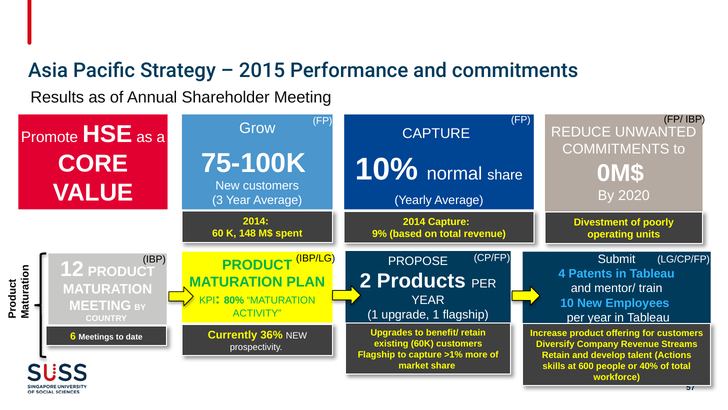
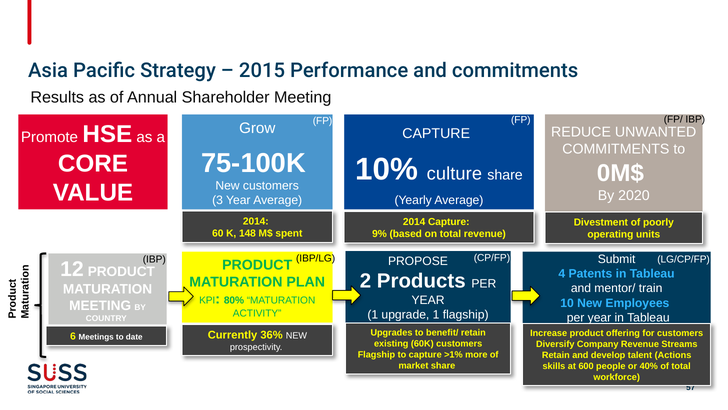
normal: normal -> culture
